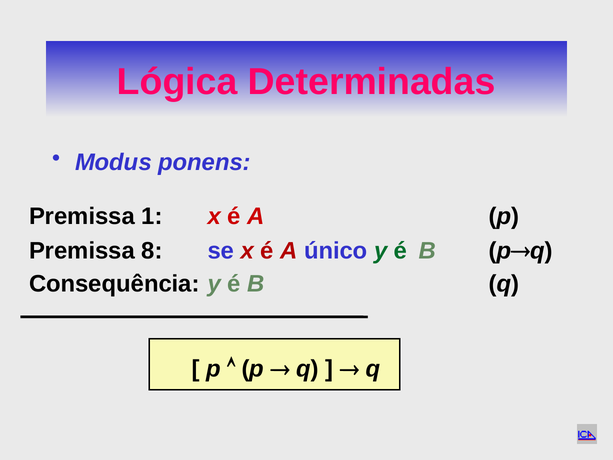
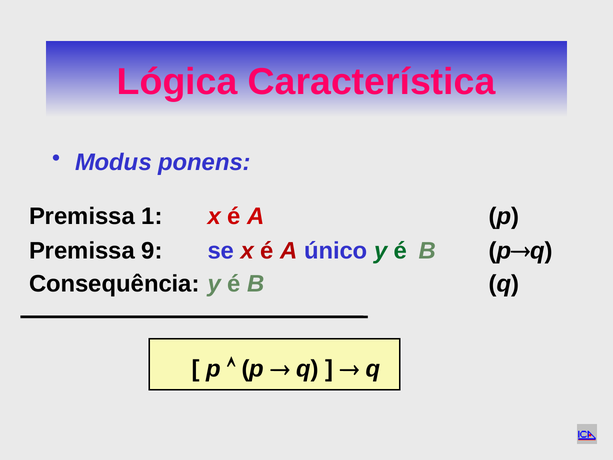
Determinadas: Determinadas -> Característica
8: 8 -> 9
